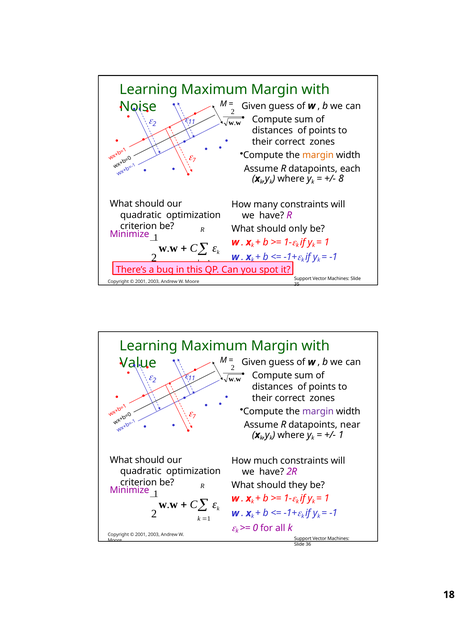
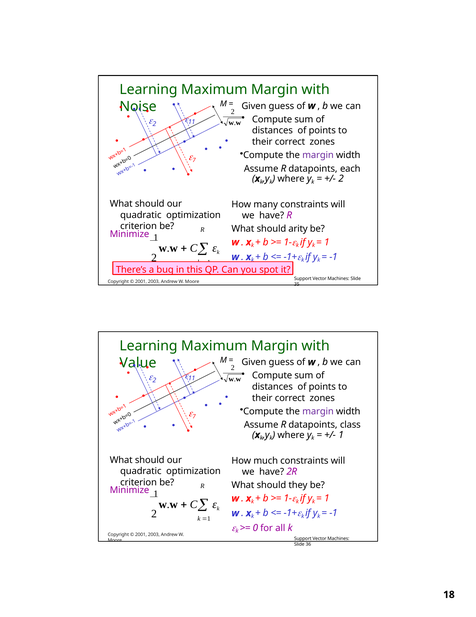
margin at (318, 155) colour: orange -> purple
8 at (341, 178): 8 -> 2
only: only -> arity
near: near -> class
